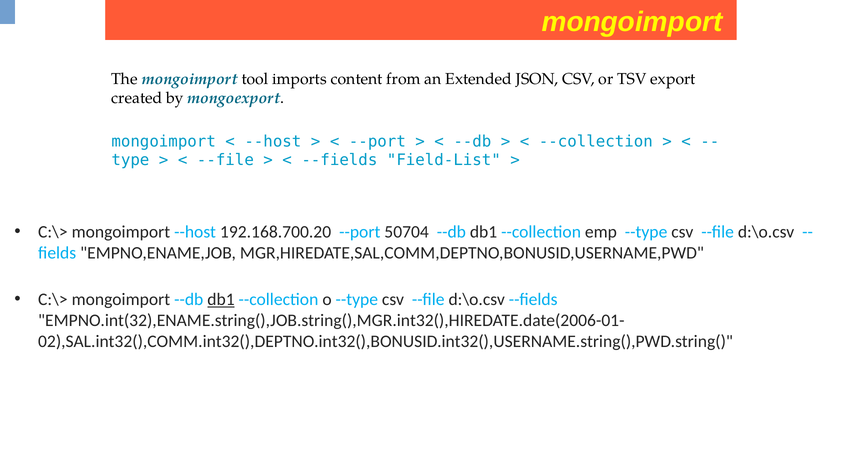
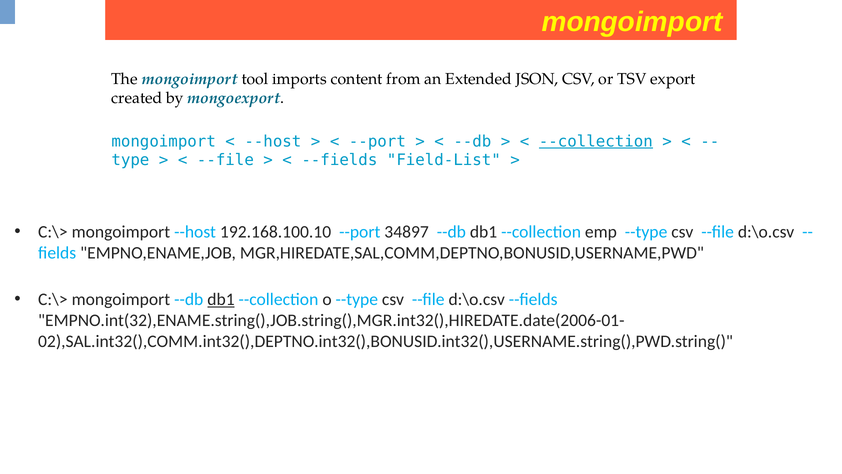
--collection at (596, 141) underline: none -> present
192.168.700.20: 192.168.700.20 -> 192.168.100.10
50704: 50704 -> 34897
